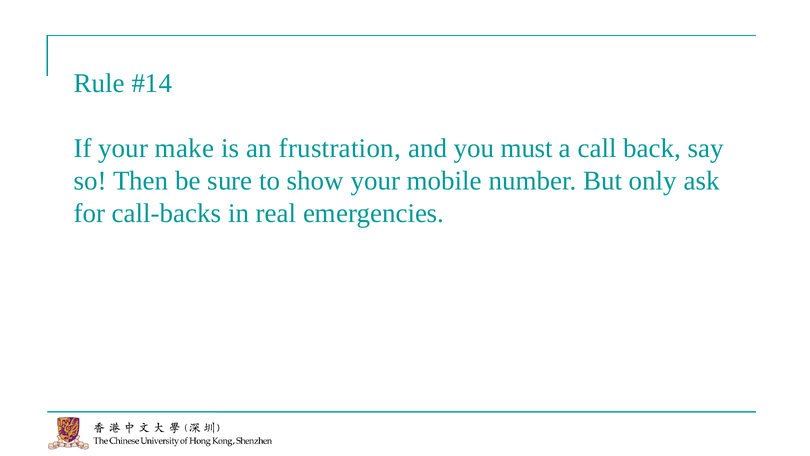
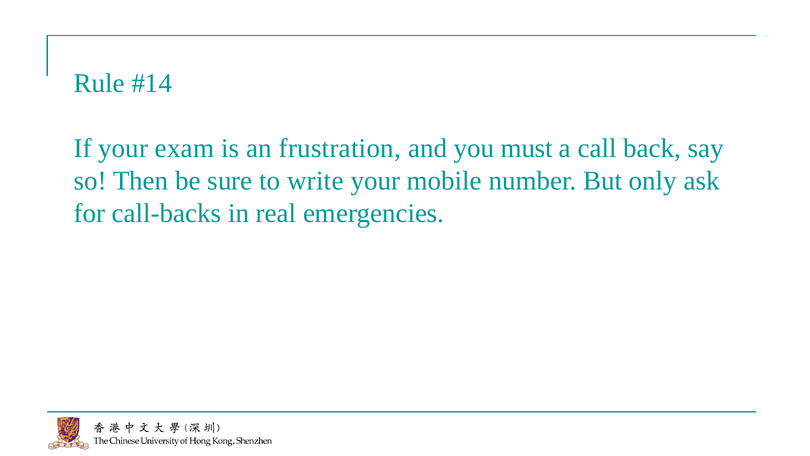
make: make -> exam
show: show -> write
